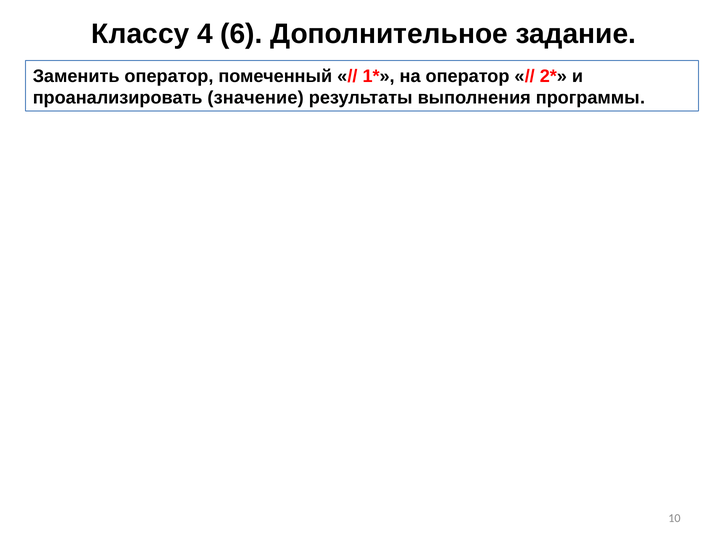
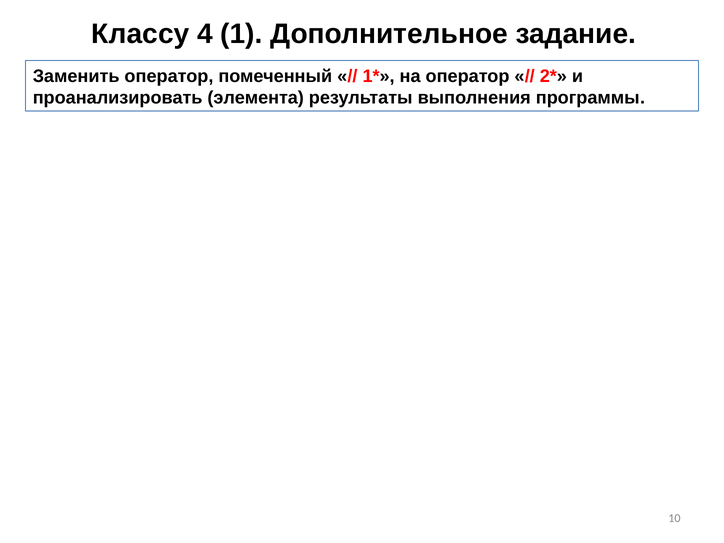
6: 6 -> 1
значение: значение -> элемента
